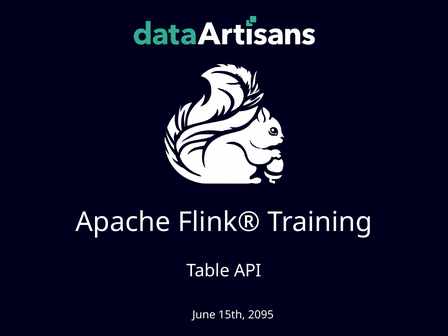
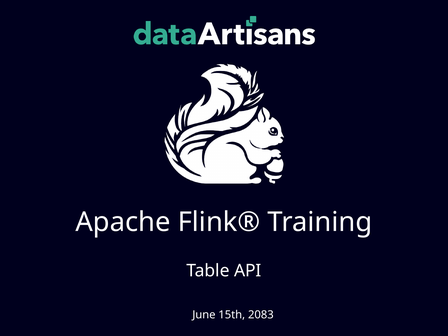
2095: 2095 -> 2083
